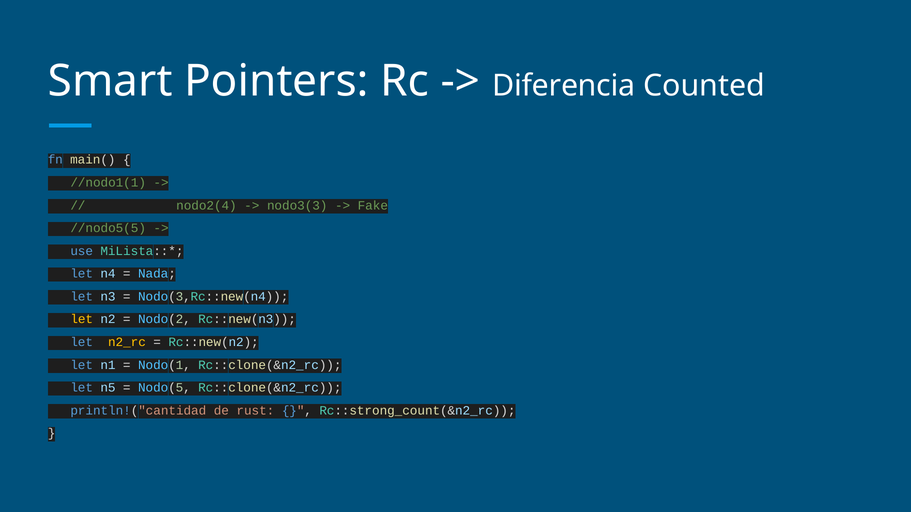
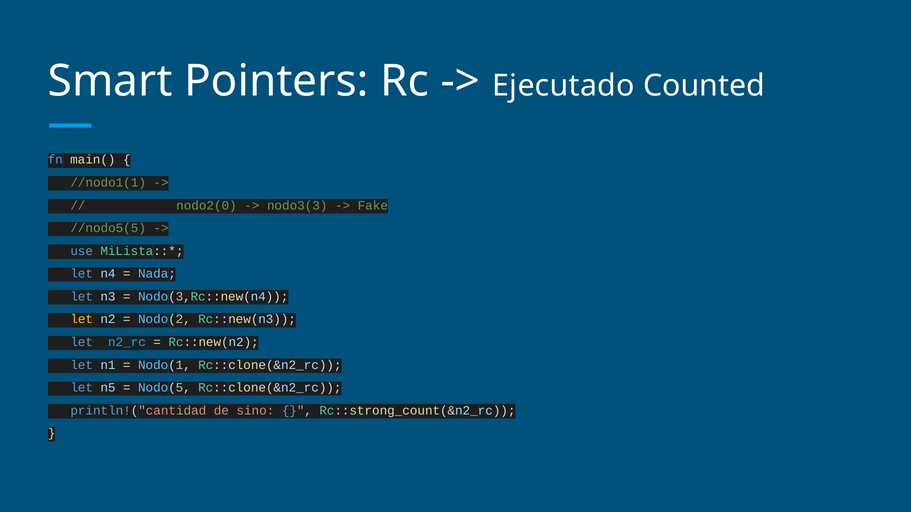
Diferencia: Diferencia -> Ejecutado
nodo2(4: nodo2(4 -> nodo2(0
n2_rc colour: yellow -> light blue
rust: rust -> sino
